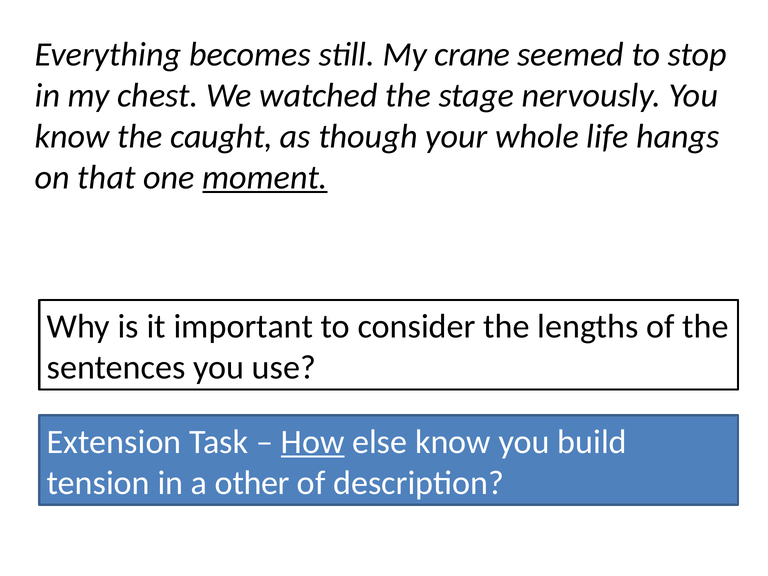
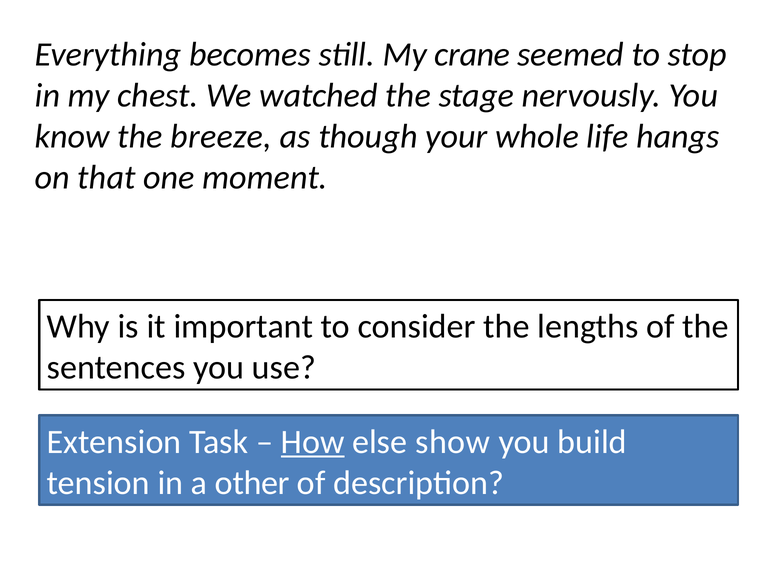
caught: caught -> breeze
moment underline: present -> none
else know: know -> show
